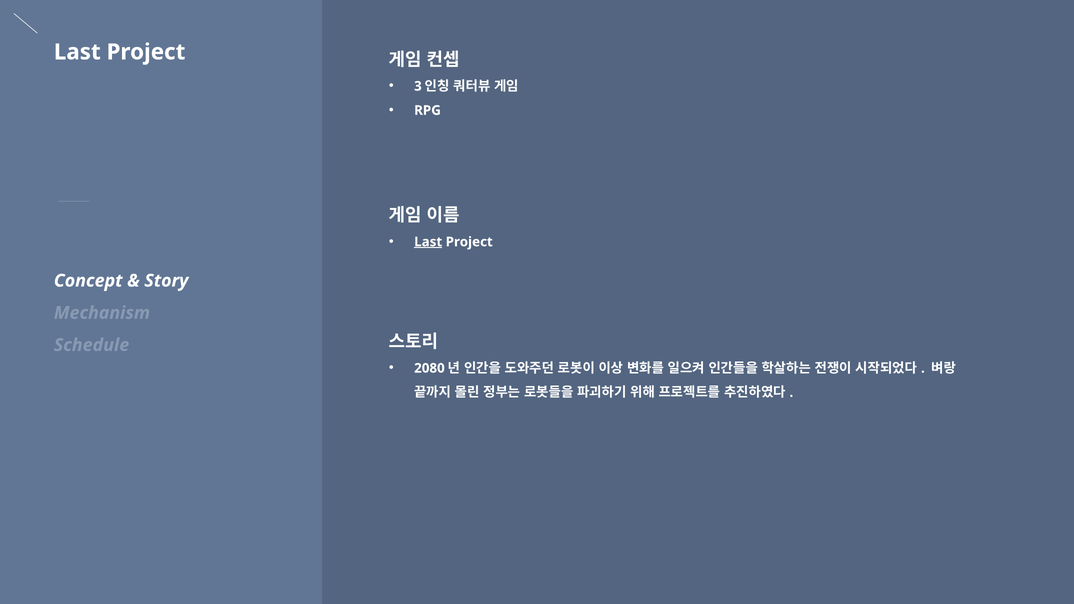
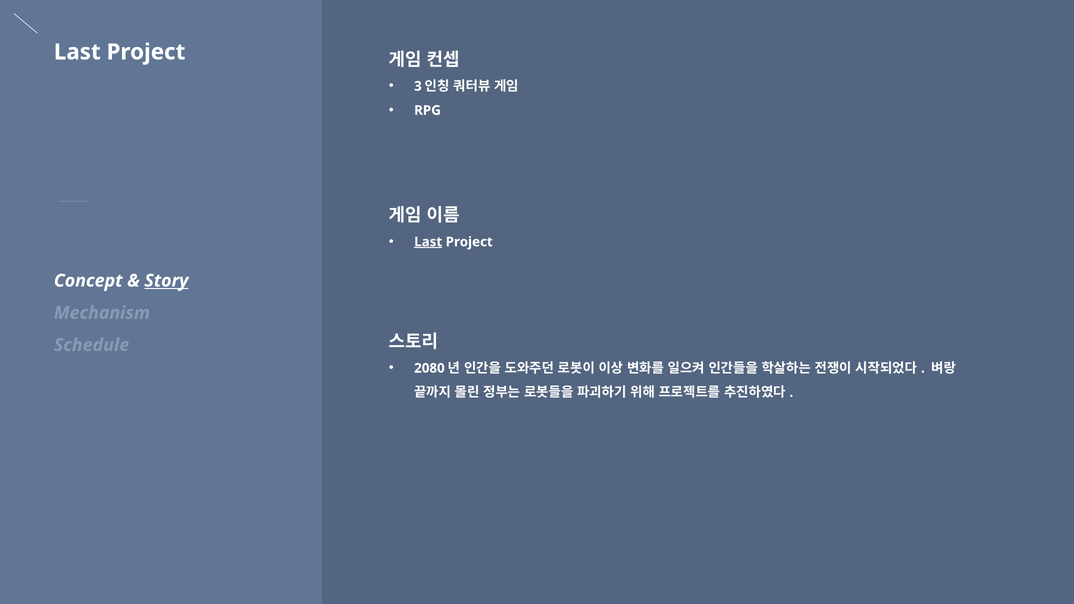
Story underline: none -> present
